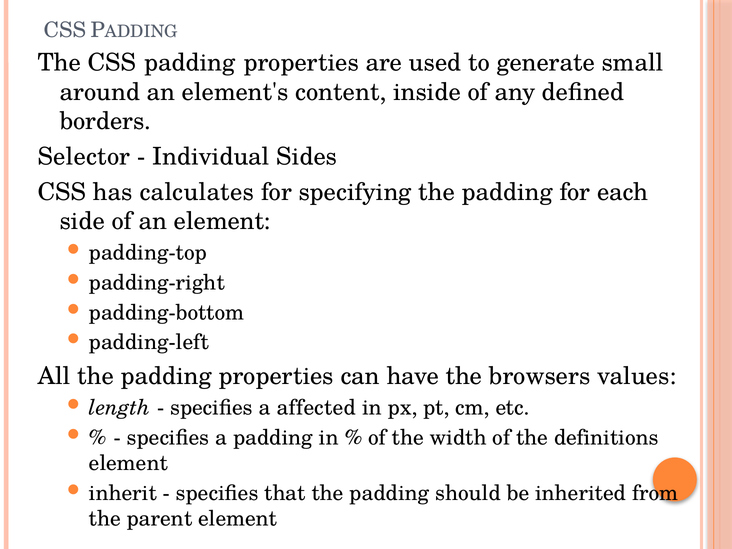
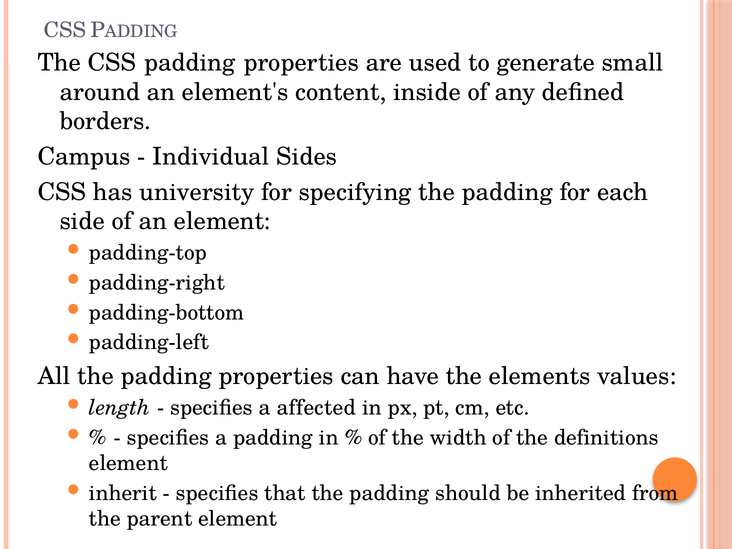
Selector: Selector -> Campus
calculates: calculates -> university
browsers: browsers -> elements
